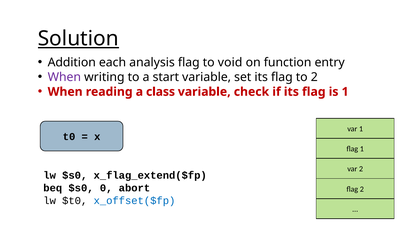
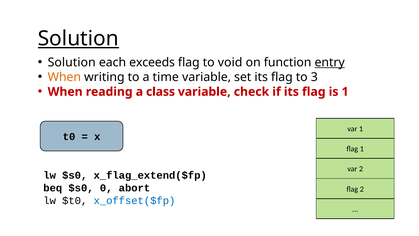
Addition at (72, 62): Addition -> Solution
analysis: analysis -> exceeds
entry underline: none -> present
When at (64, 77) colour: purple -> orange
start: start -> time
to 2: 2 -> 3
